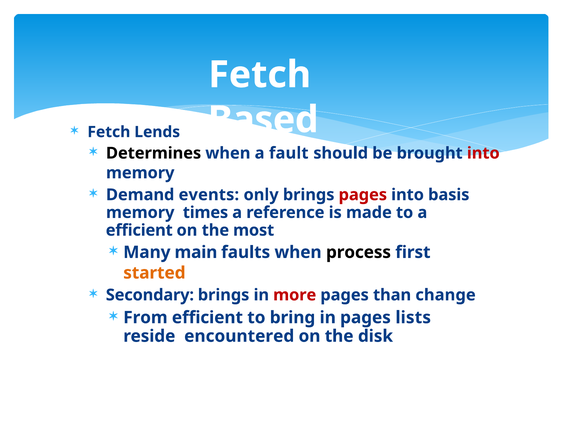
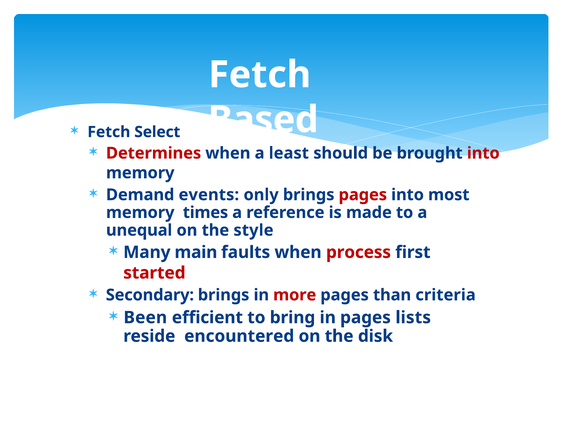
Lends: Lends -> Select
Determines colour: black -> red
fault: fault -> least
basis: basis -> most
efficient at (139, 230): efficient -> unequal
most: most -> style
process colour: black -> red
started colour: orange -> red
change: change -> criteria
From: From -> Been
